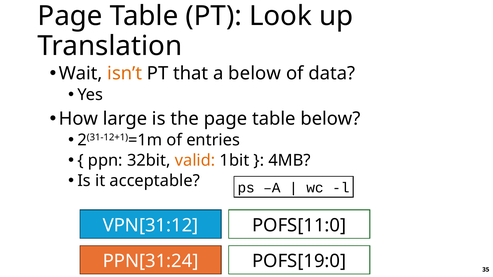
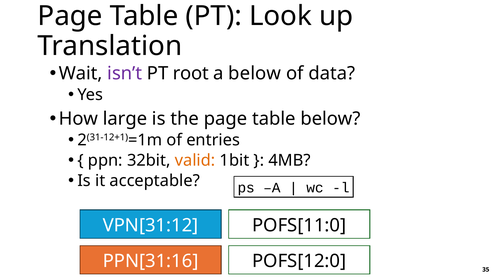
isn’t colour: orange -> purple
that: that -> root
PPN[31:24: PPN[31:24 -> PPN[31:16
POFS[19:0: POFS[19:0 -> POFS[12:0
